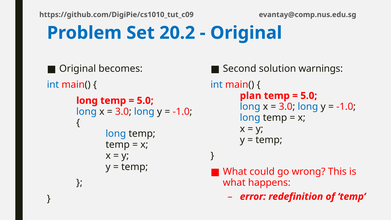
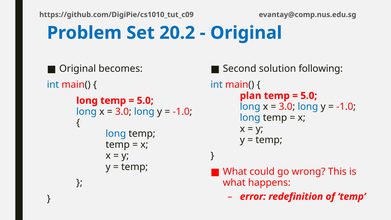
warnings: warnings -> following
